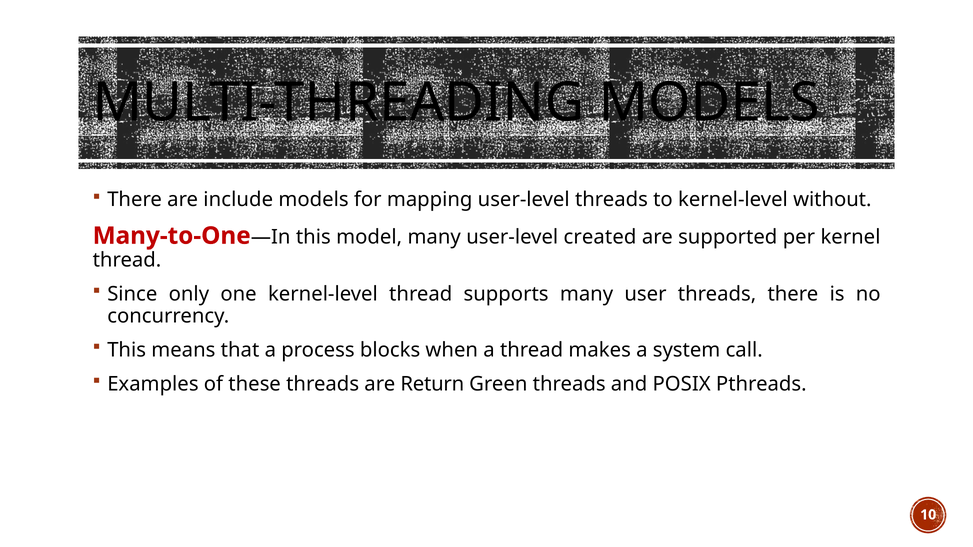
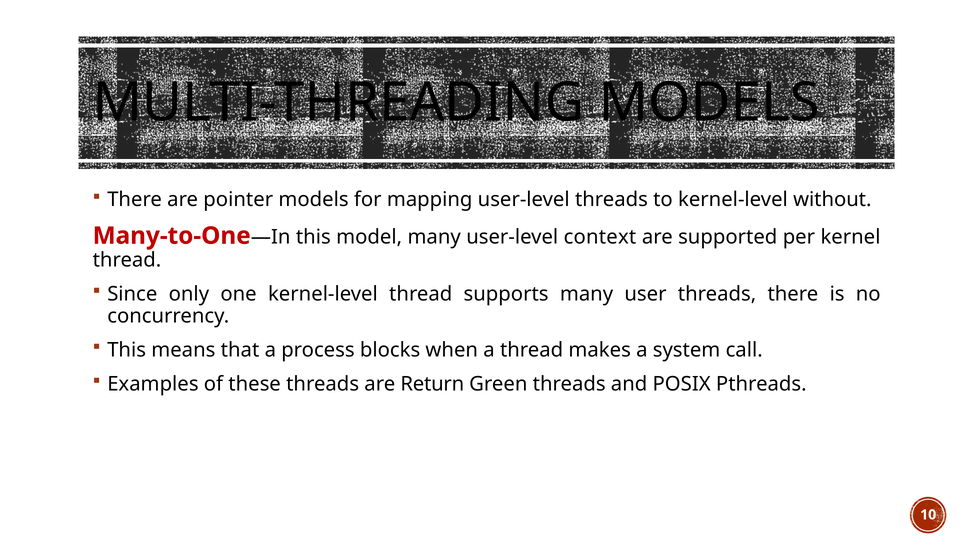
include: include -> pointer
created: created -> context
